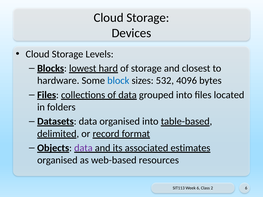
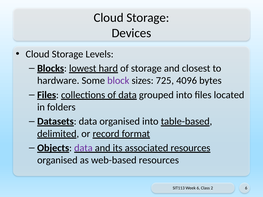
block colour: blue -> purple
532: 532 -> 725
associated estimates: estimates -> resources
